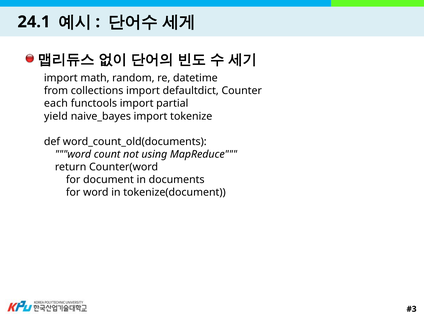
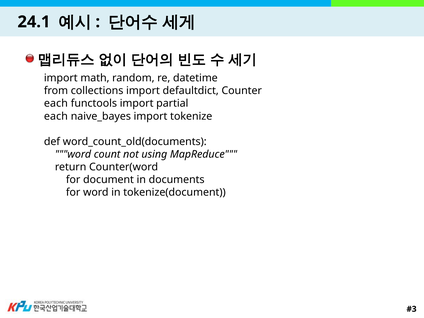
yield at (56, 116): yield -> each
